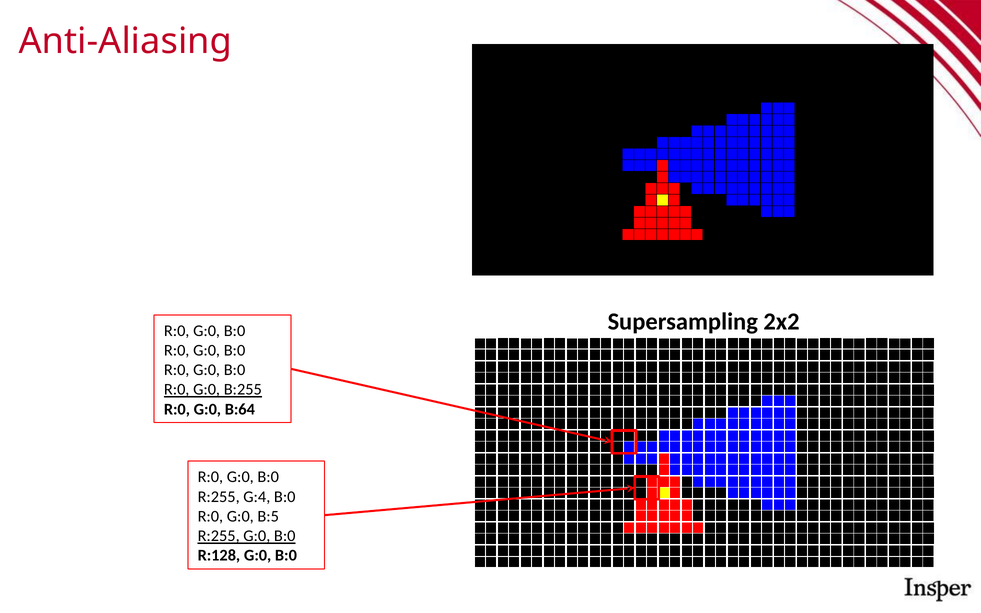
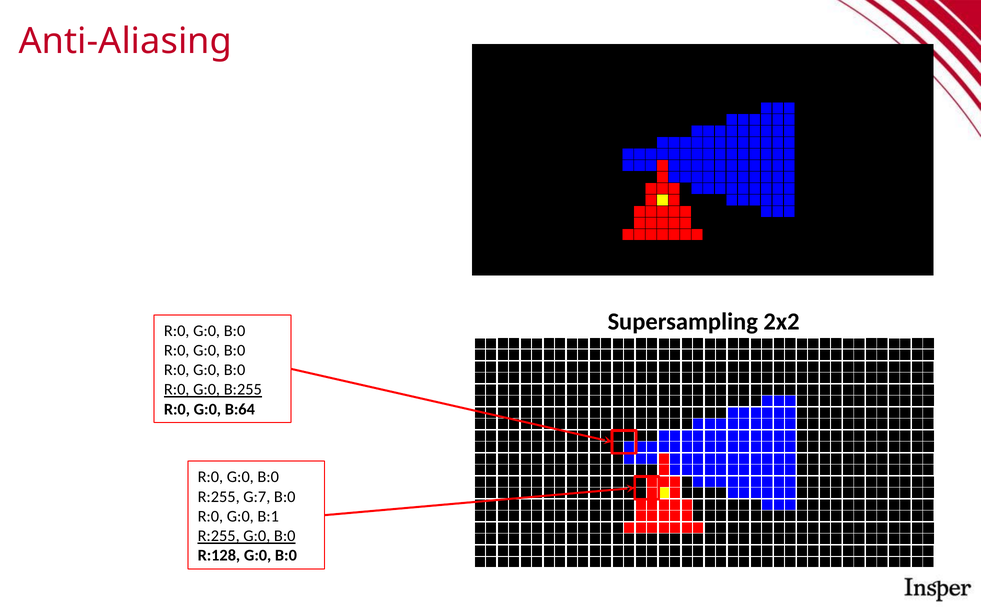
G:4: G:4 -> G:7
B:5: B:5 -> B:1
